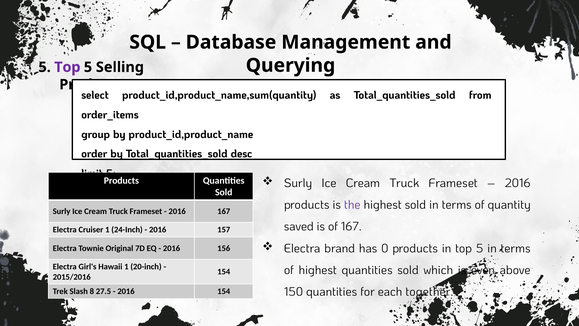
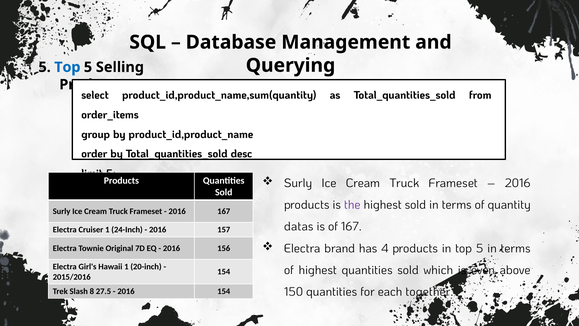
Top at (67, 67) colour: purple -> blue
saved: saved -> datas
0: 0 -> 4
